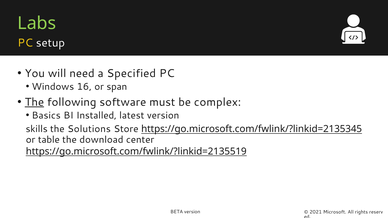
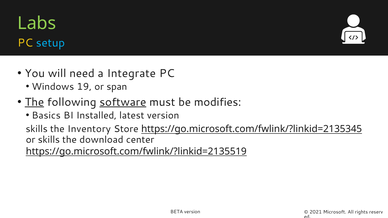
setup colour: white -> light blue
Specified: Specified -> Integrate
16: 16 -> 19
software underline: none -> present
complex: complex -> modifies
Solutions: Solutions -> Inventory
or table: table -> skills
